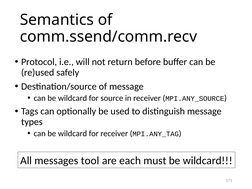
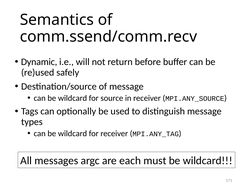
Protocol: Protocol -> Dynamic
tool: tool -> argc
